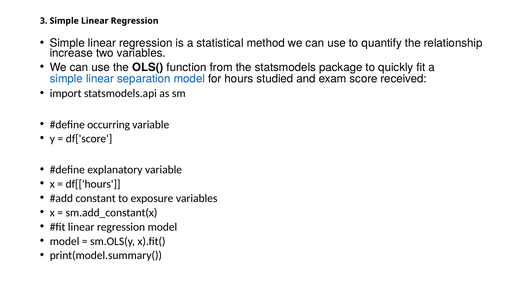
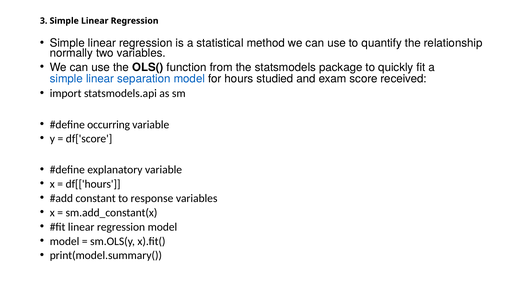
increase: increase -> normally
exposure: exposure -> response
